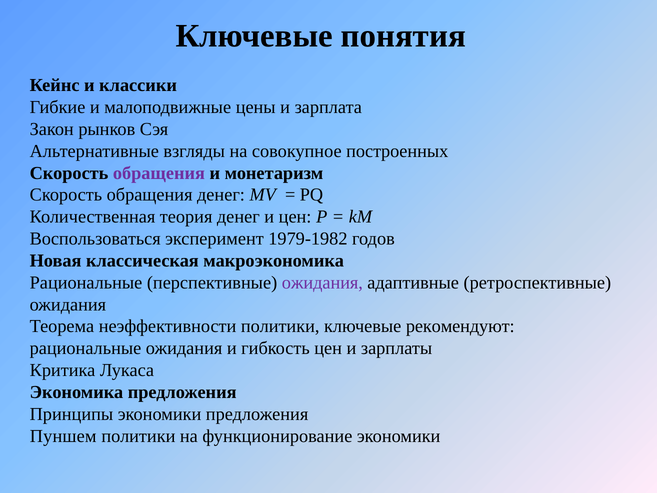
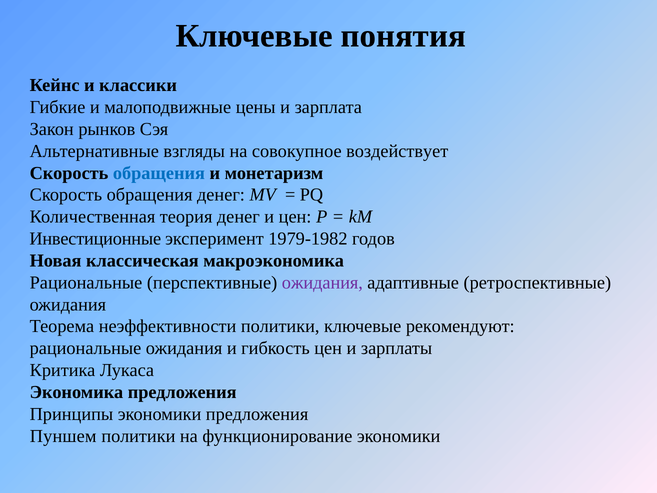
построенных: построенных -> воздействует
обращения at (159, 173) colour: purple -> blue
Воспользоваться: Воспользоваться -> Инвестиционные
